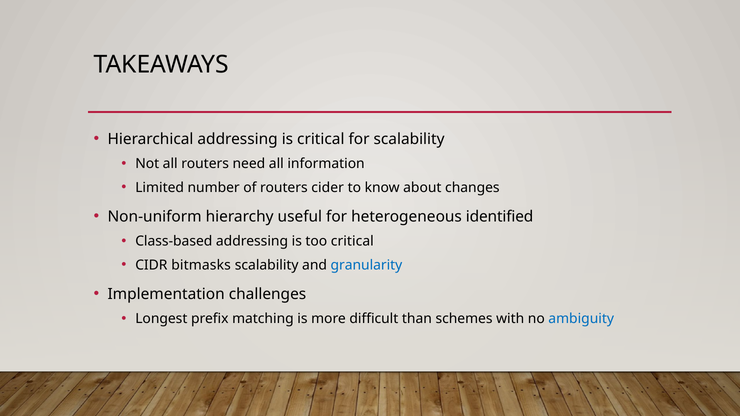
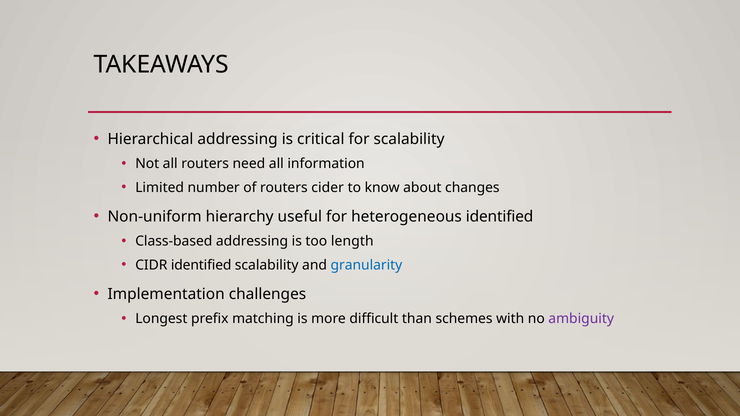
too critical: critical -> length
CIDR bitmasks: bitmasks -> identified
ambiguity colour: blue -> purple
